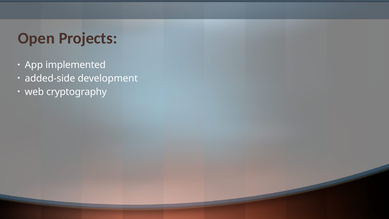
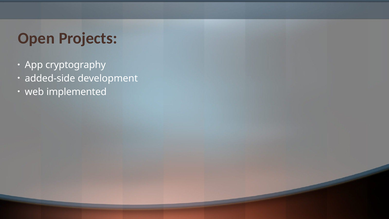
implemented: implemented -> cryptography
cryptography: cryptography -> implemented
